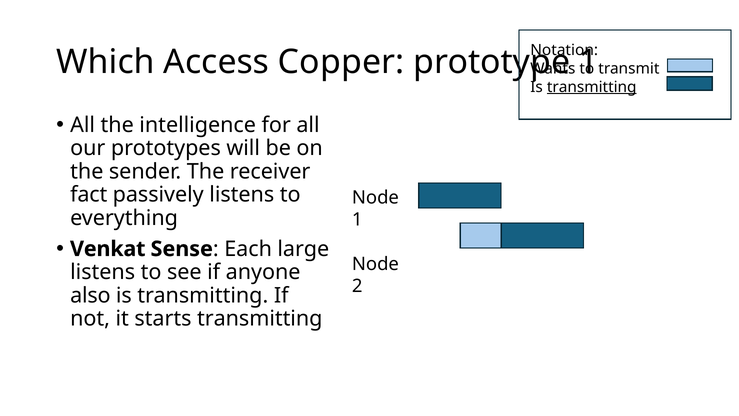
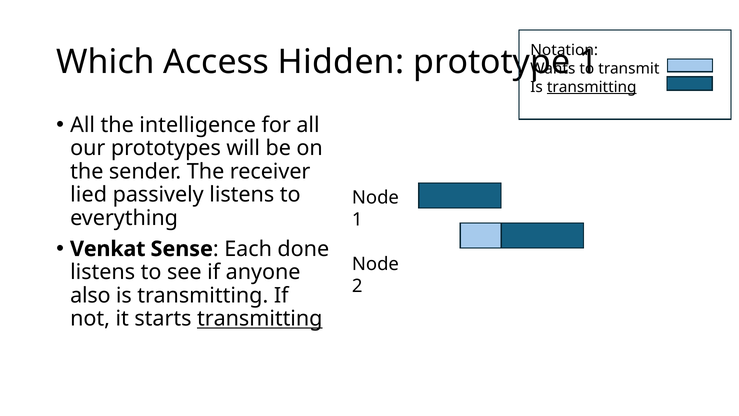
Copper: Copper -> Hidden
fact: fact -> lied
large: large -> done
transmitting at (260, 319) underline: none -> present
